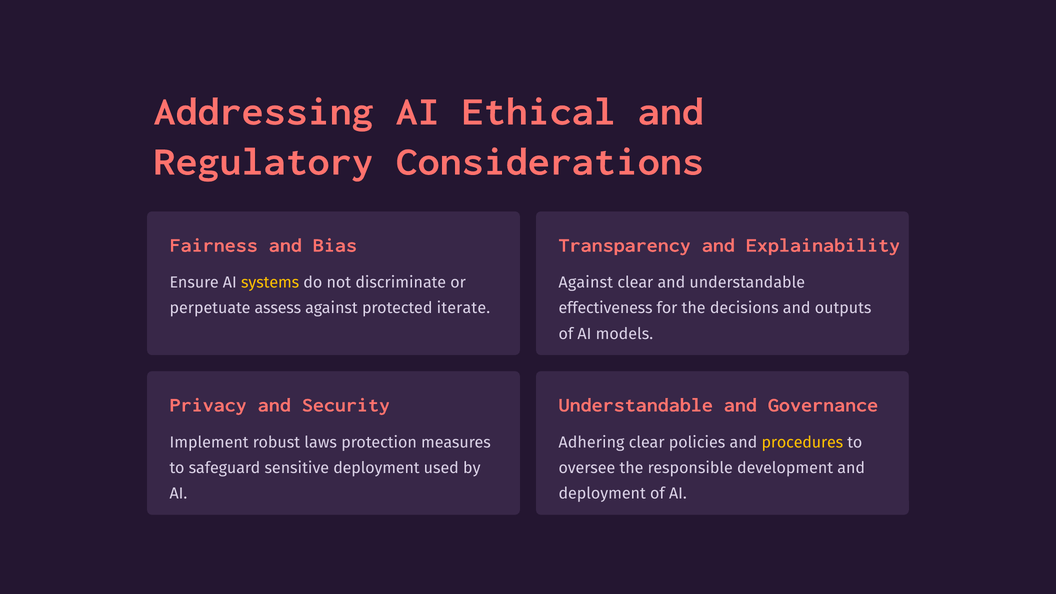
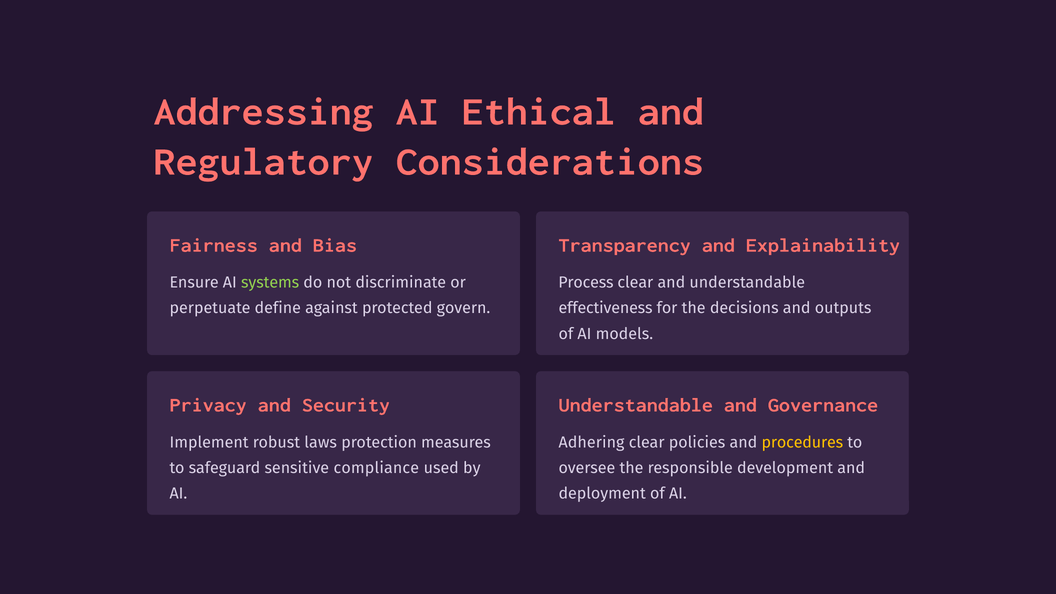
systems colour: yellow -> light green
Against at (586, 283): Against -> Process
assess: assess -> define
iterate: iterate -> govern
sensitive deployment: deployment -> compliance
